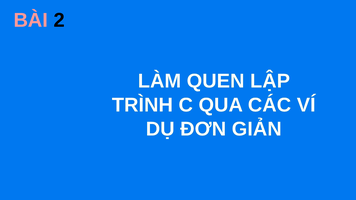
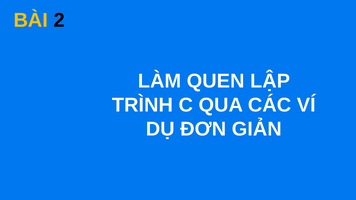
BÀI colour: pink -> yellow
